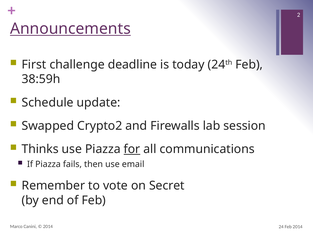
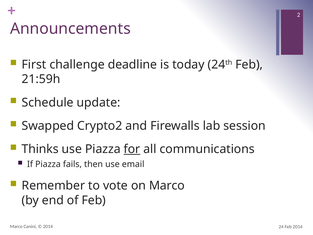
Announcements underline: present -> none
38:59h: 38:59h -> 21:59h
on Secret: Secret -> Marco
